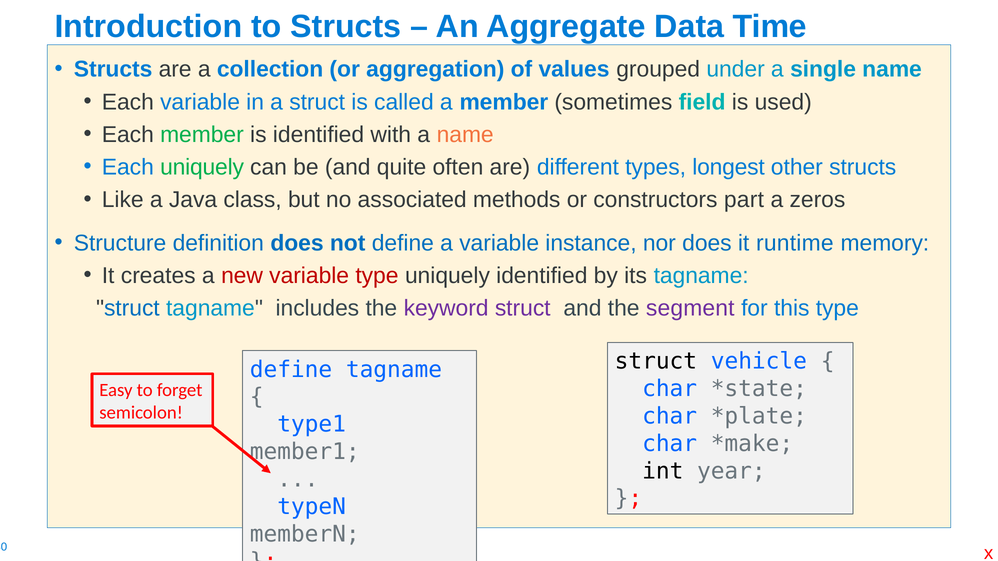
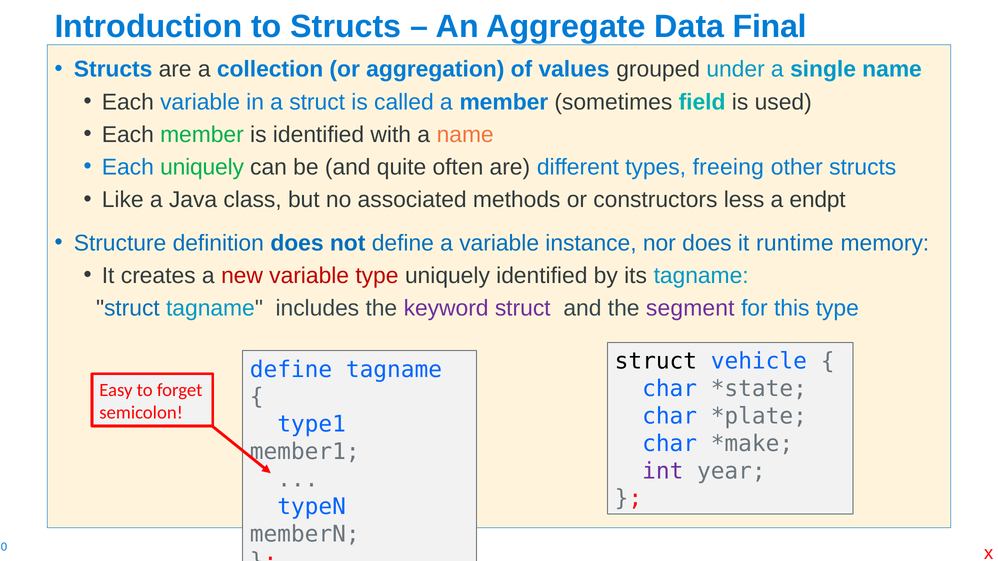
Time: Time -> Final
longest: longest -> freeing
part: part -> less
zeros: zeros -> endpt
int colour: black -> purple
